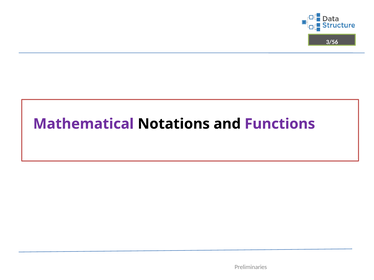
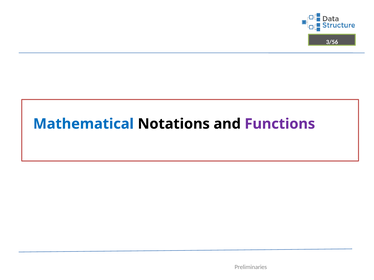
Mathematical colour: purple -> blue
